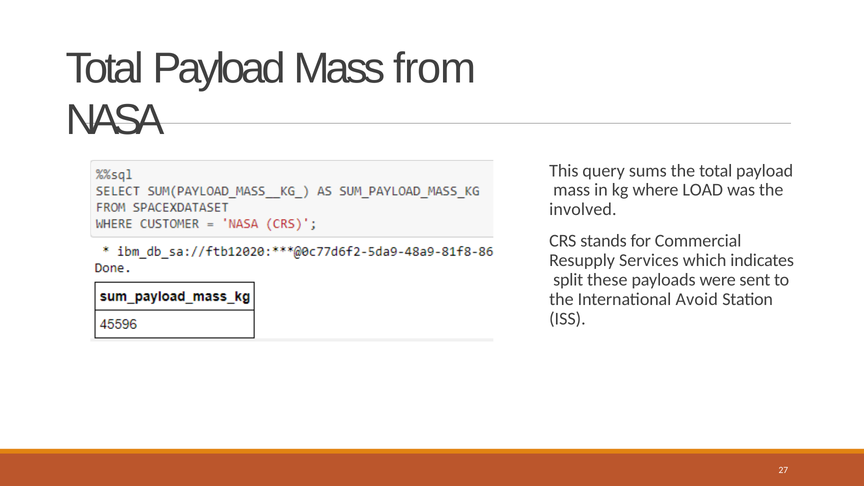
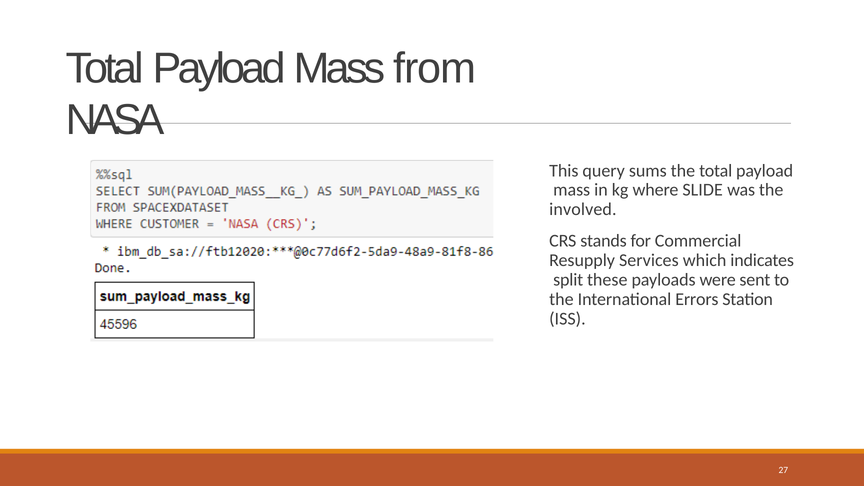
LOAD: LOAD -> SLIDE
Avoid: Avoid -> Errors
